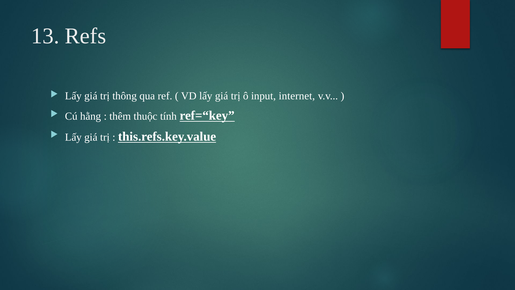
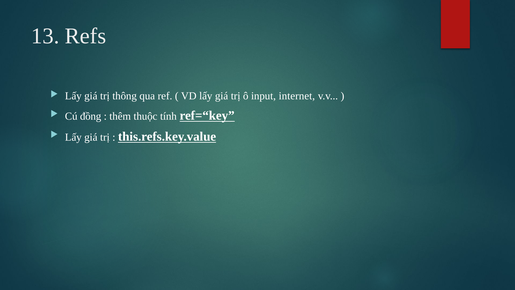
hằng: hằng -> đồng
